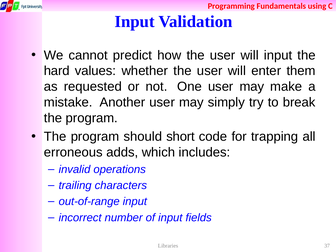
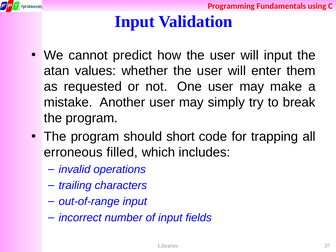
hard: hard -> atan
adds: adds -> filled
